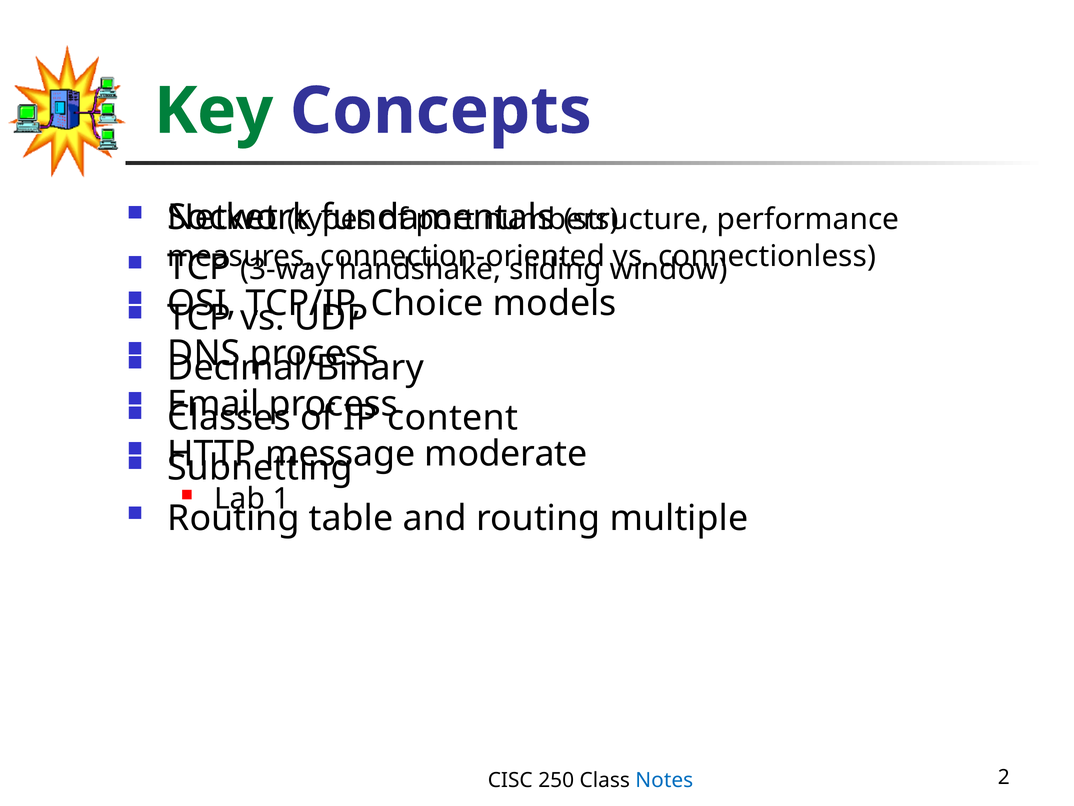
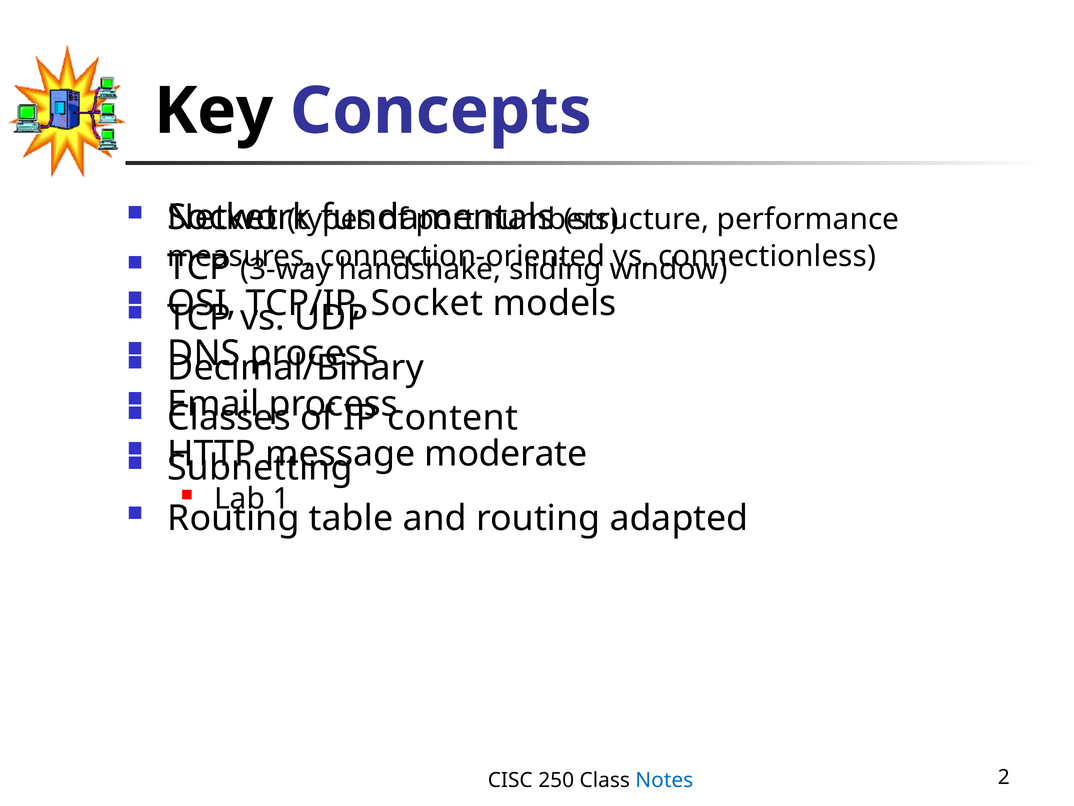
Key colour: green -> black
Choice at (427, 303): Choice -> Socket
multiple: multiple -> adapted
